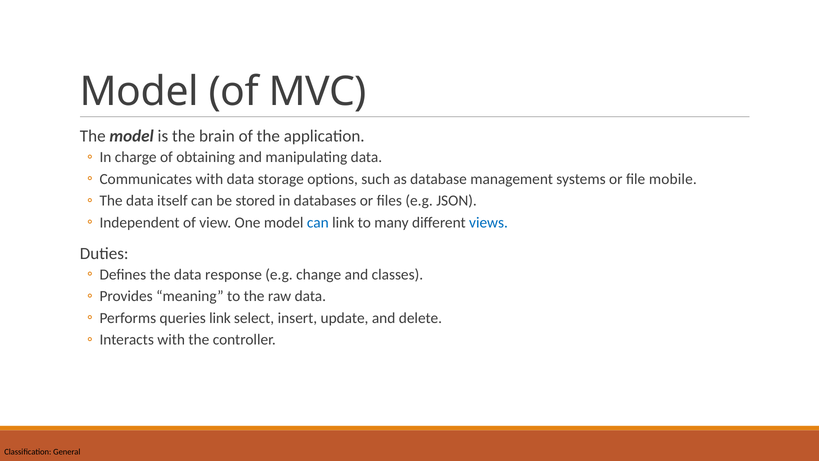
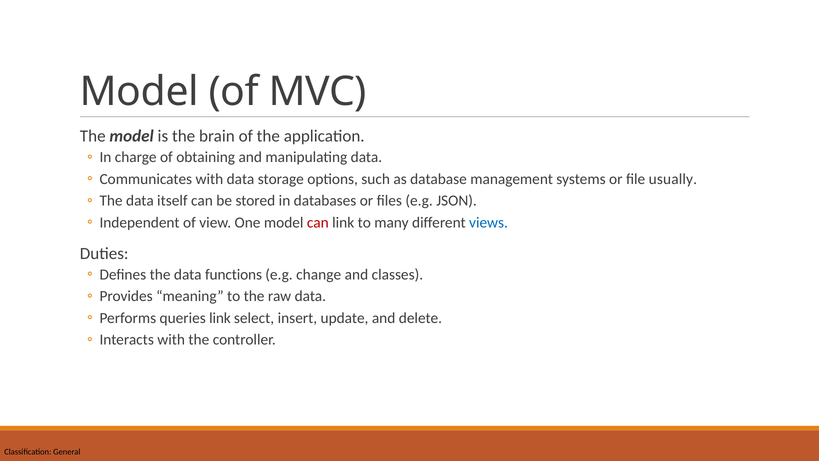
mobile: mobile -> usually
can at (318, 222) colour: blue -> red
response: response -> functions
